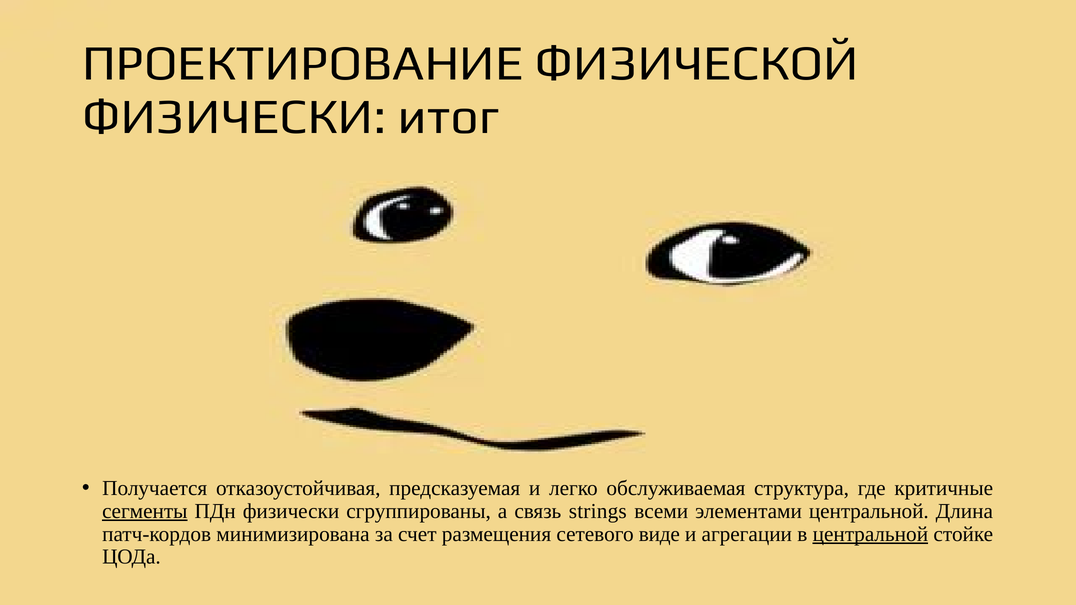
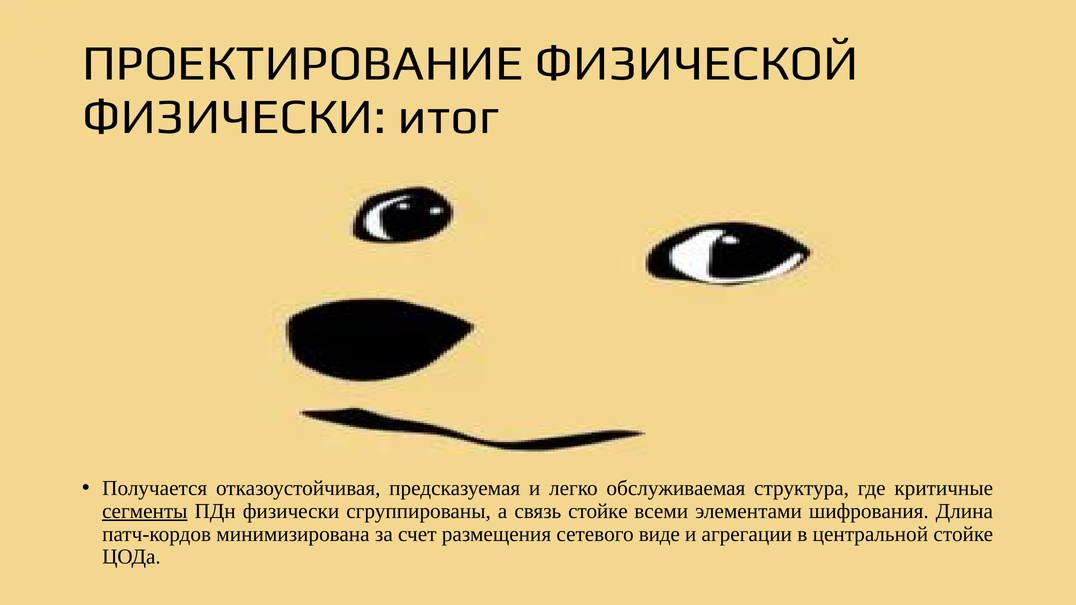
связь strings: strings -> стойке
элементами центральной: центральной -> шифрования
центральной at (870, 534) underline: present -> none
